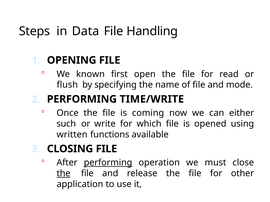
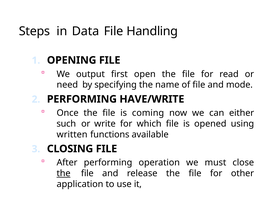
known: known -> output
flush: flush -> need
TIME/WRITE: TIME/WRITE -> HAVE/WRITE
performing at (108, 163) underline: present -> none
